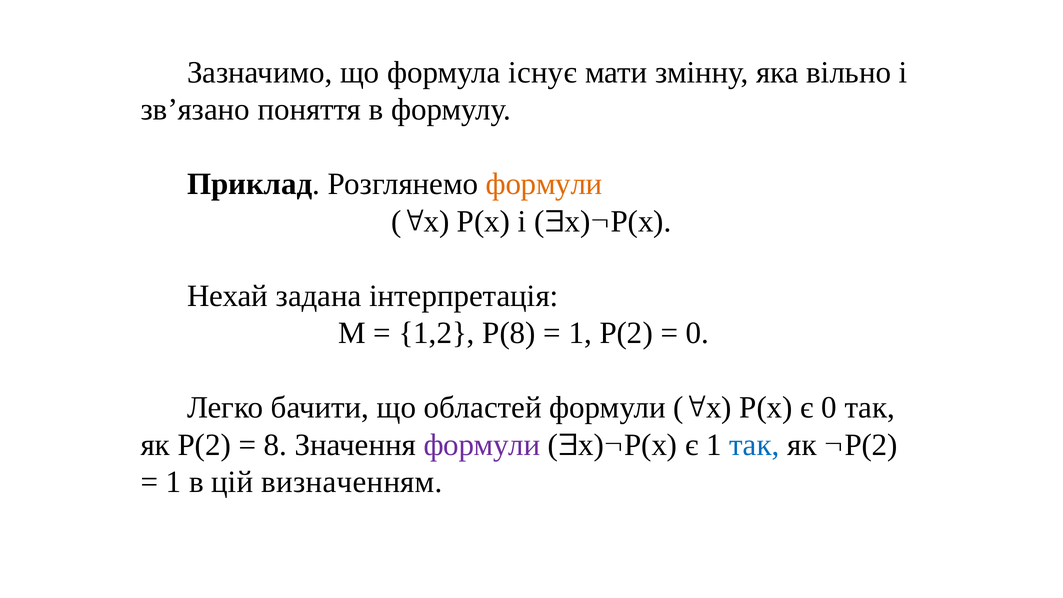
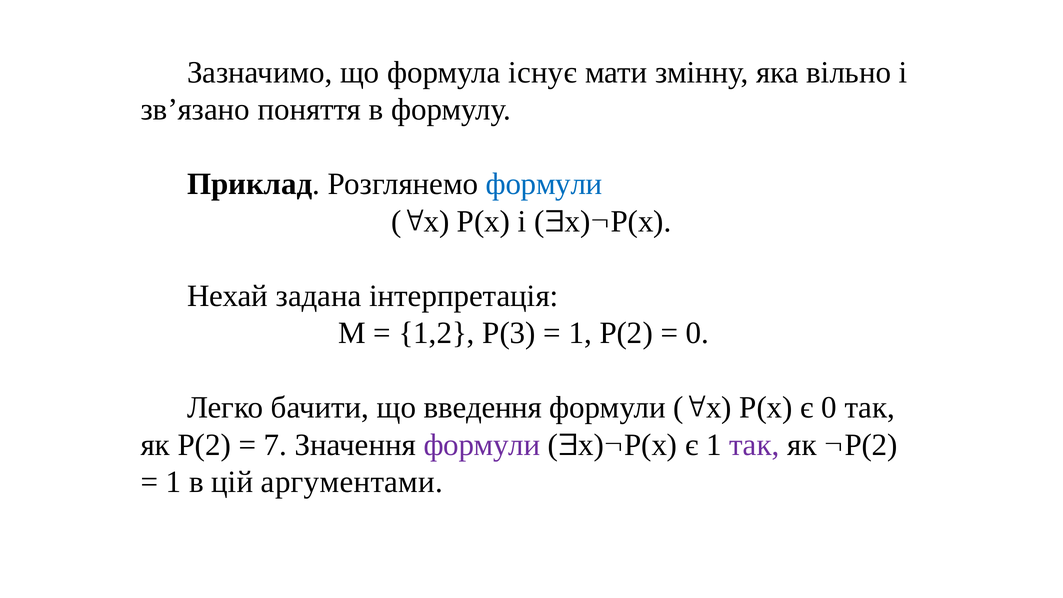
формули at (544, 184) colour: orange -> blue
P(8: P(8 -> P(3
областей: областей -> введення
8: 8 -> 7
так at (754, 445) colour: blue -> purple
визначенням: визначенням -> аргументами
